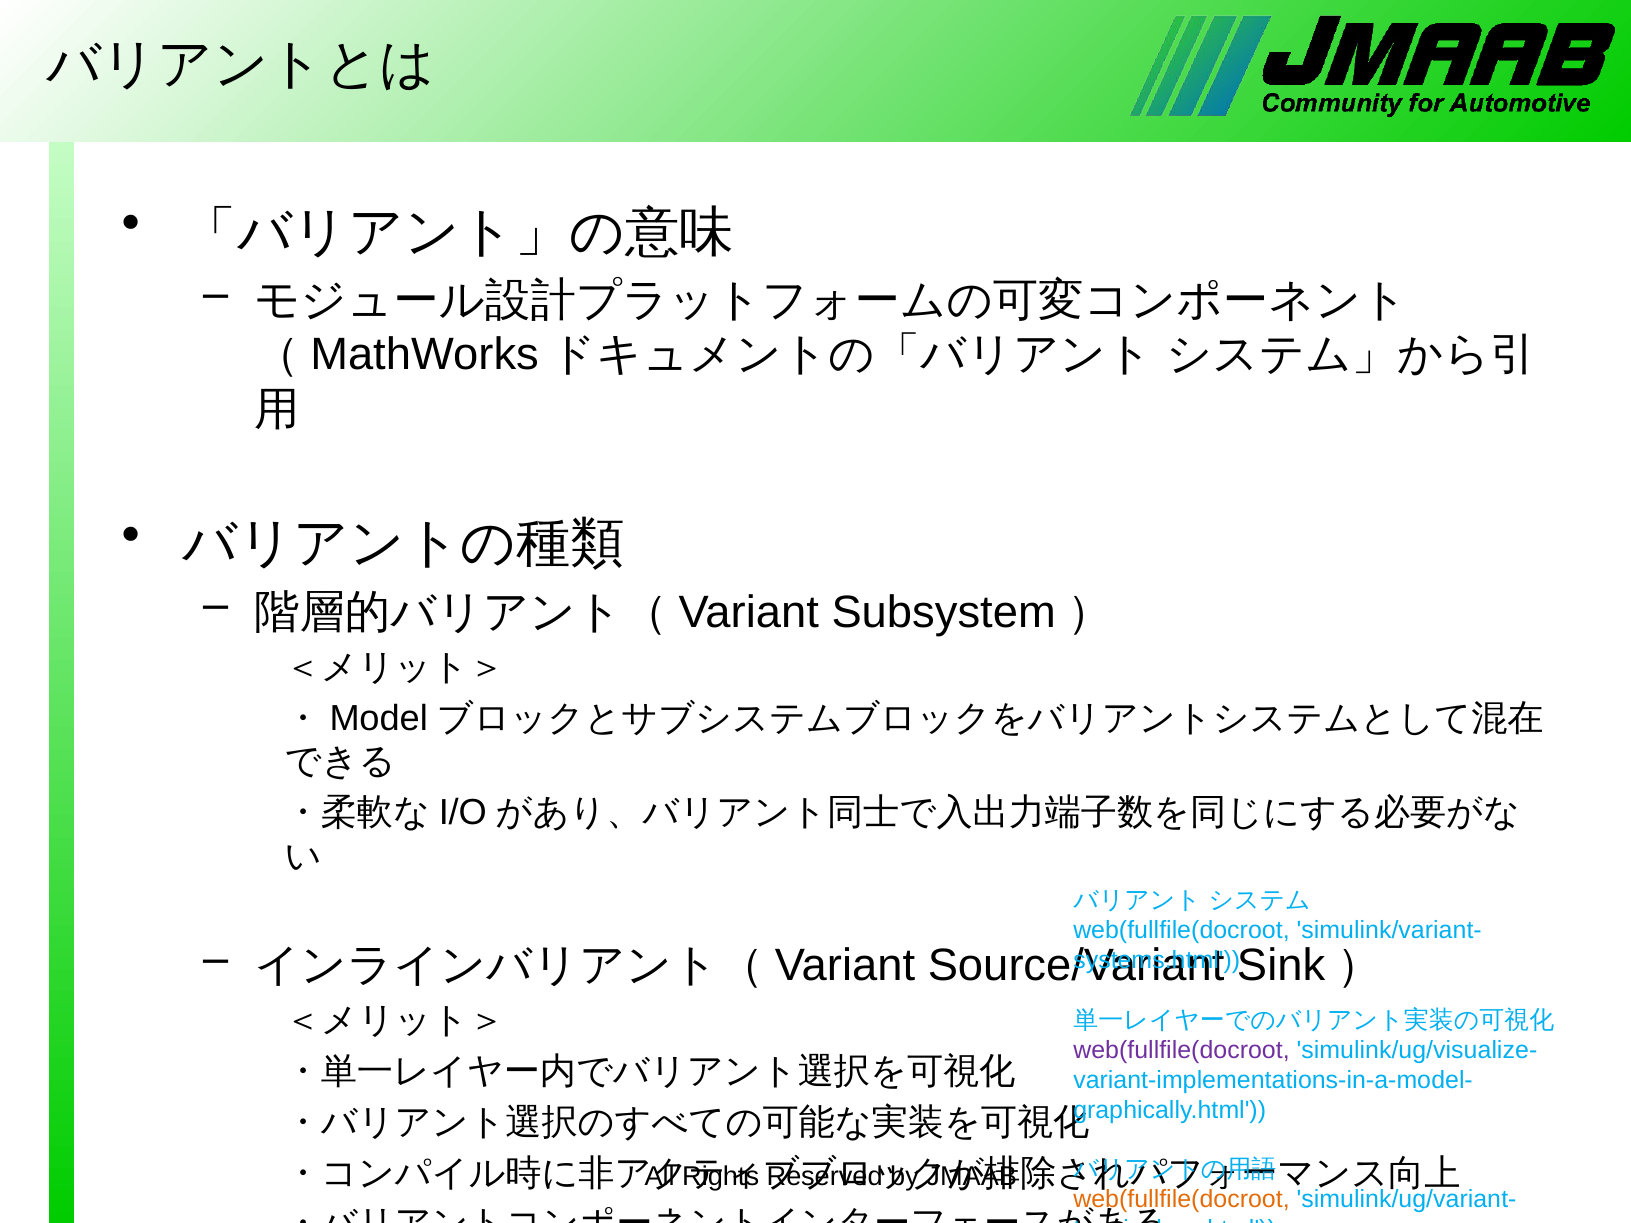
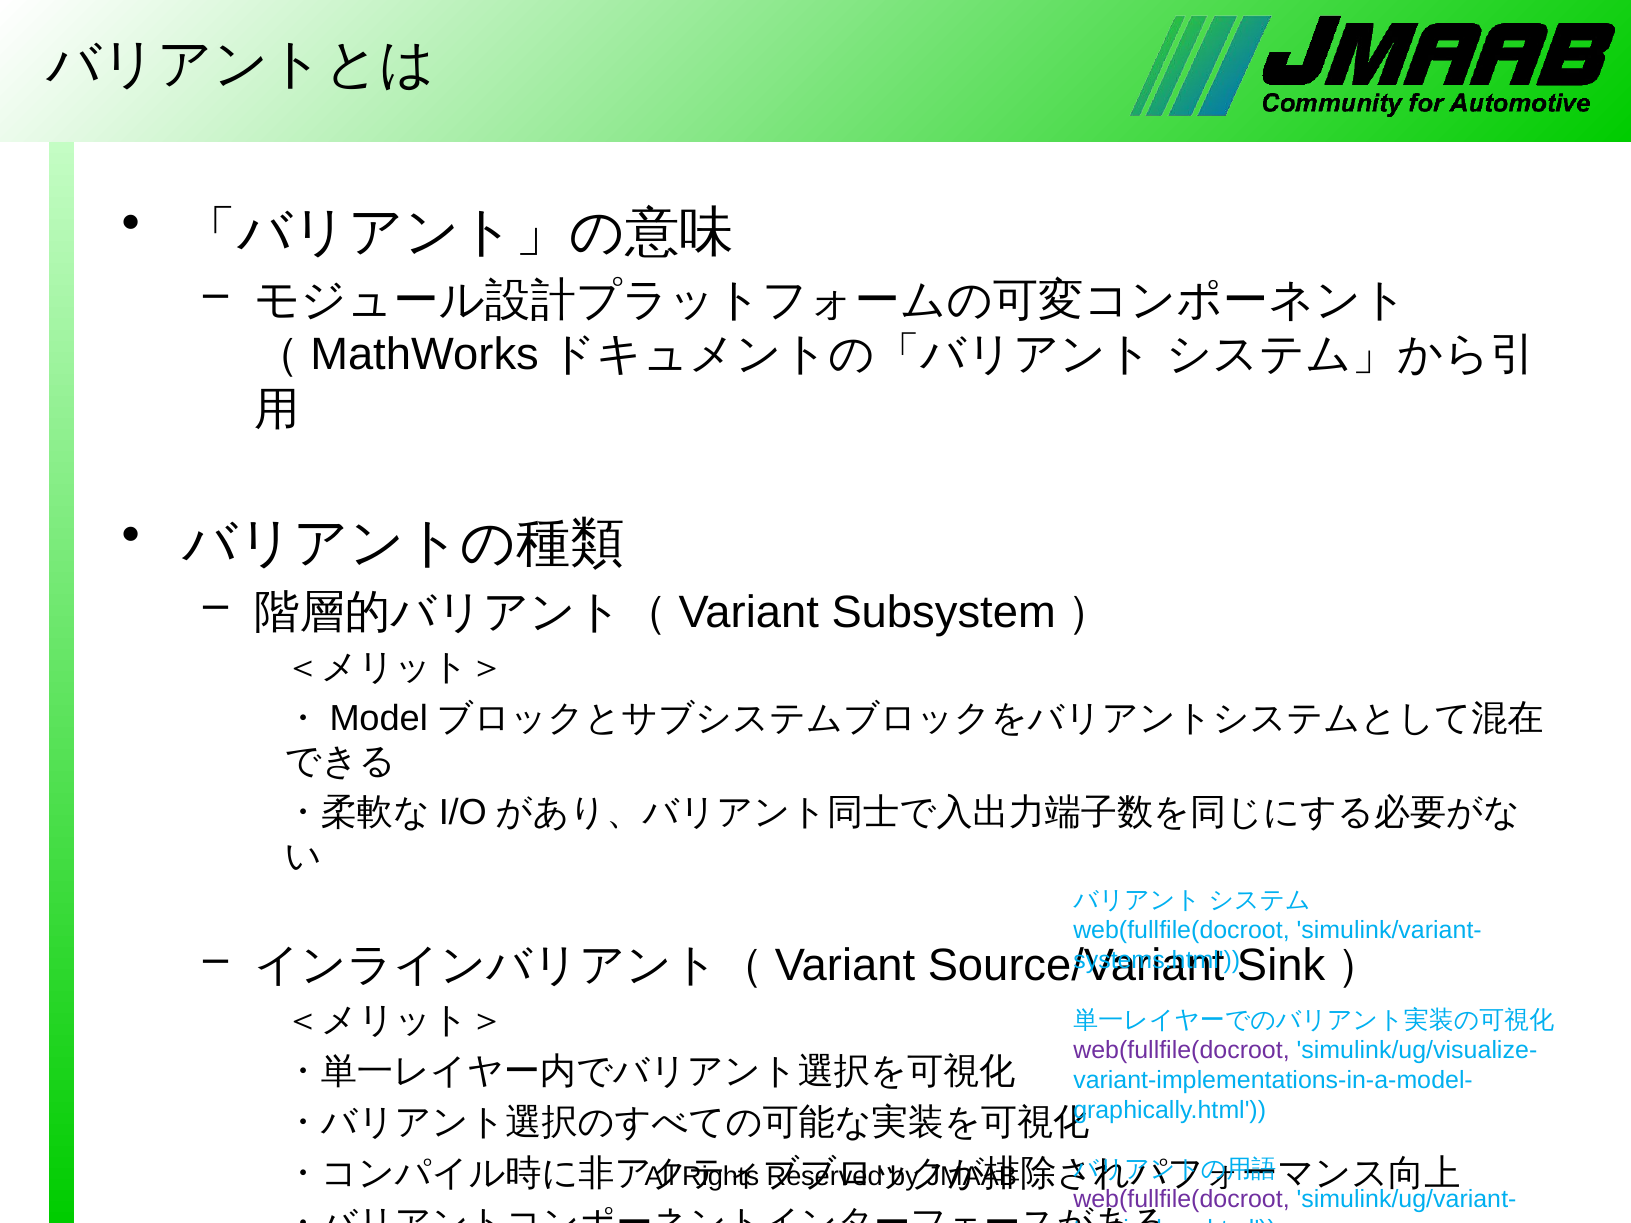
web(fullfile(docroot at (1182, 1200) colour: orange -> purple
